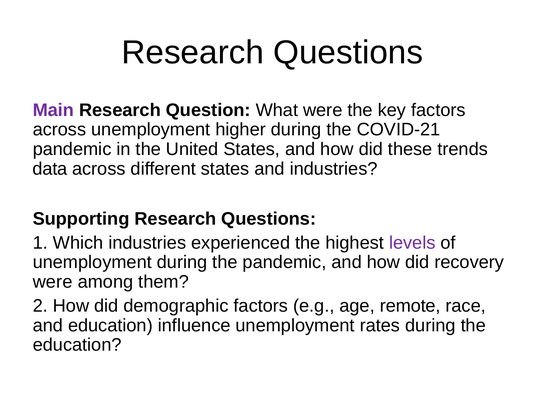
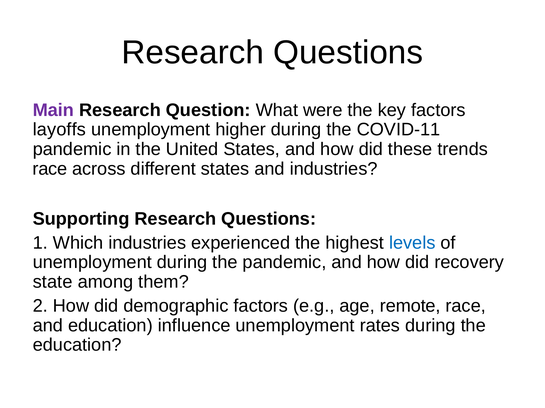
across at (59, 130): across -> layoffs
COVID-21: COVID-21 -> COVID-11
data at (50, 169): data -> race
levels colour: purple -> blue
were at (53, 282): were -> state
